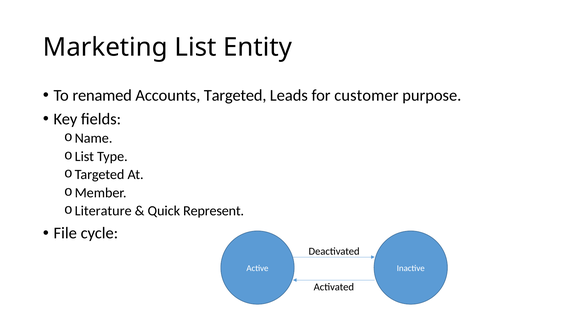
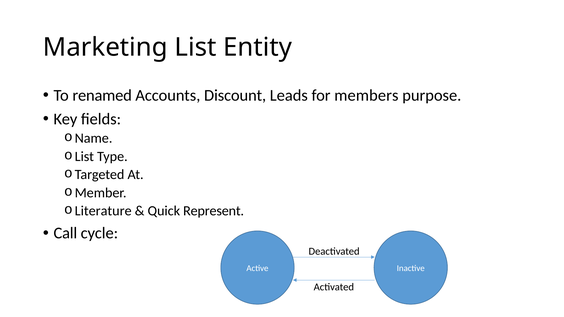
Accounts Targeted: Targeted -> Discount
customer: customer -> members
File: File -> Call
